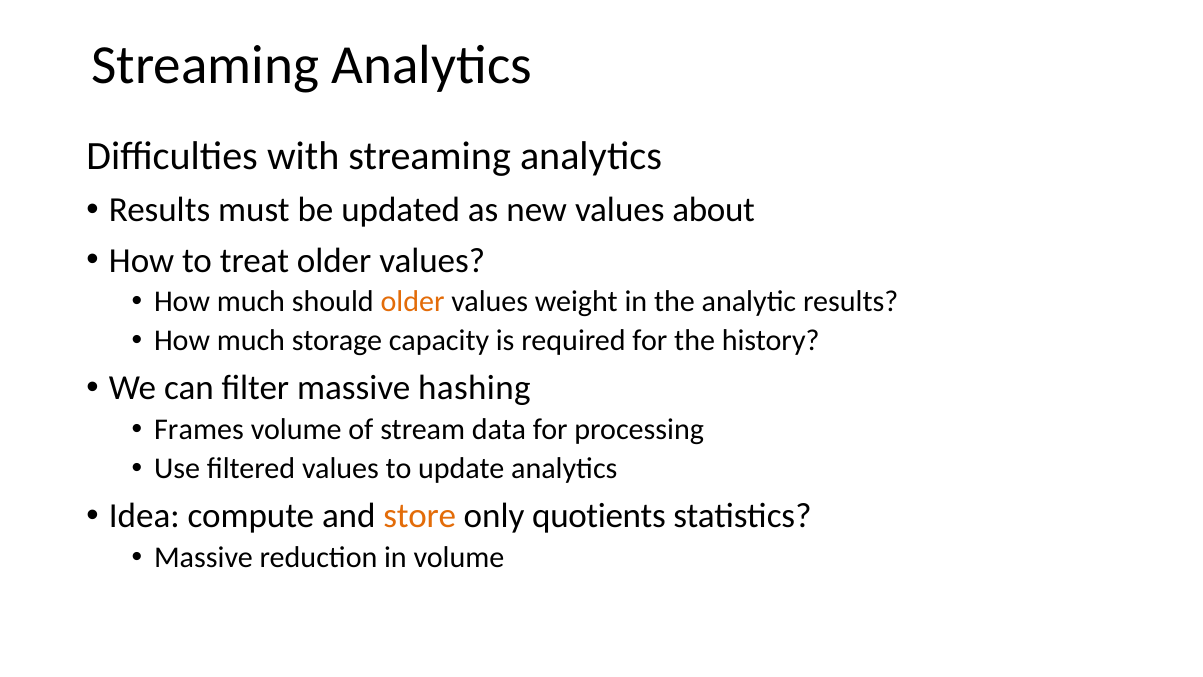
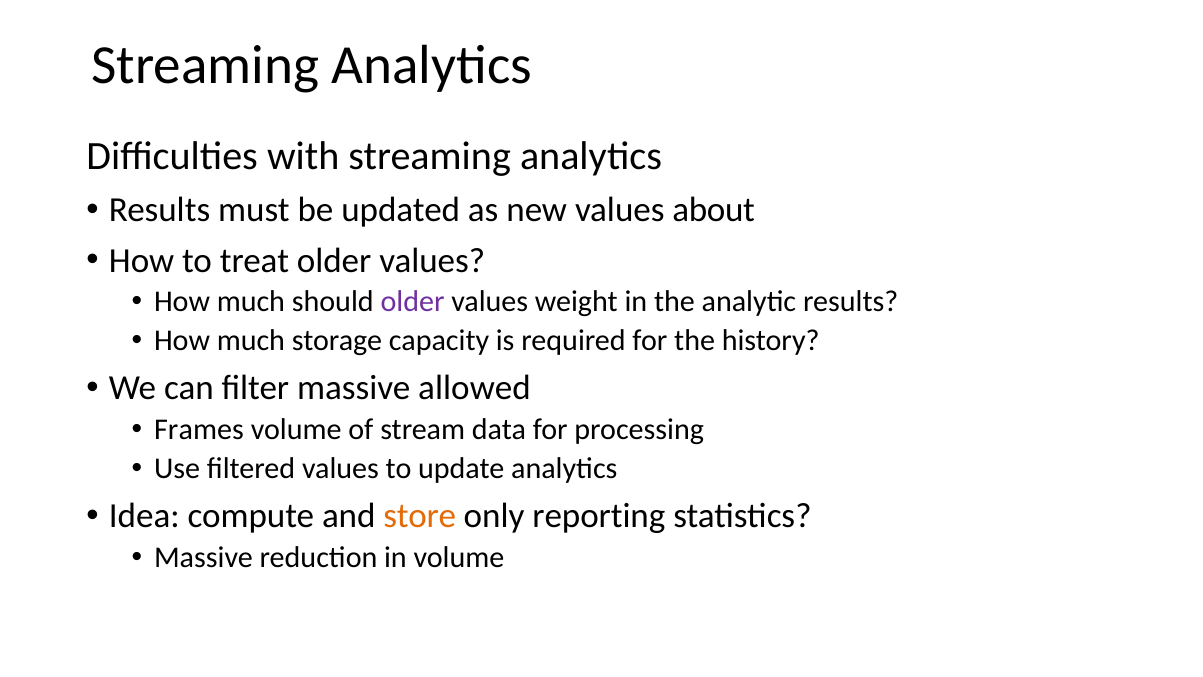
older at (413, 302) colour: orange -> purple
hashing: hashing -> allowed
quotients: quotients -> reporting
